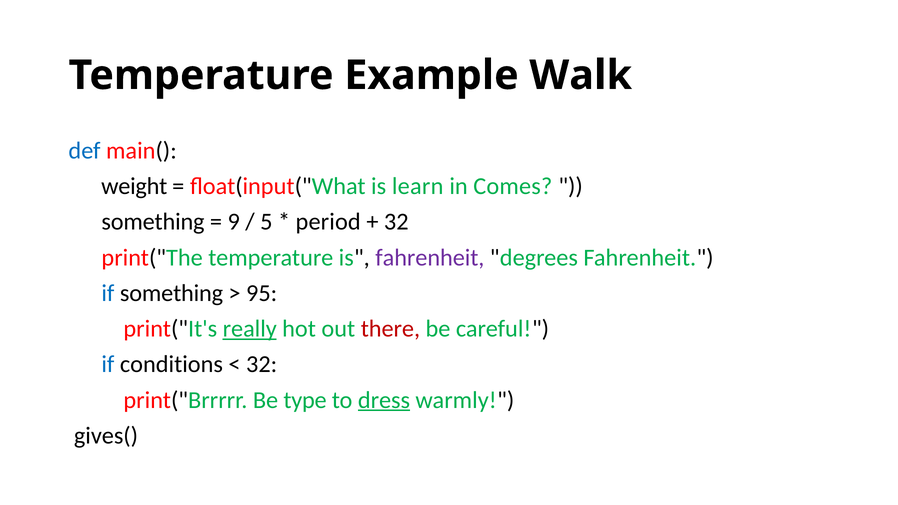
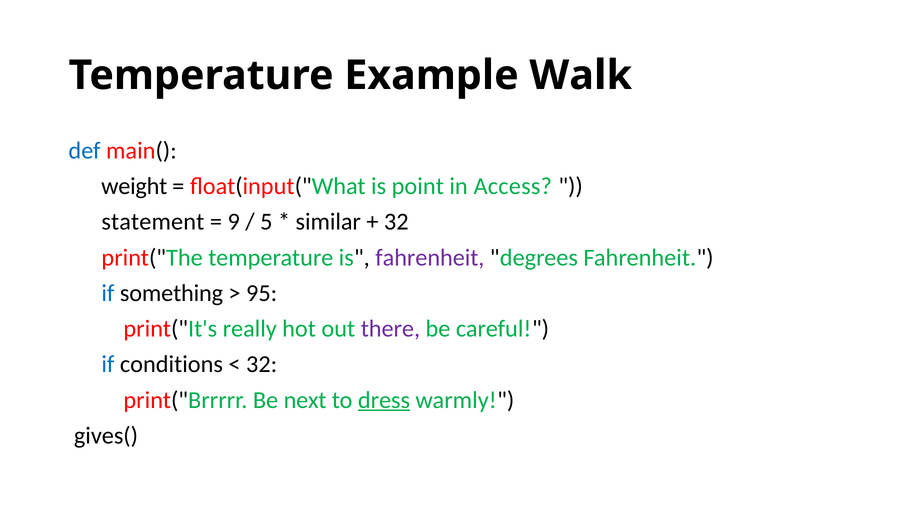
learn: learn -> point
Comes: Comes -> Access
something at (153, 222): something -> statement
period: period -> similar
really underline: present -> none
there colour: red -> purple
type: type -> next
